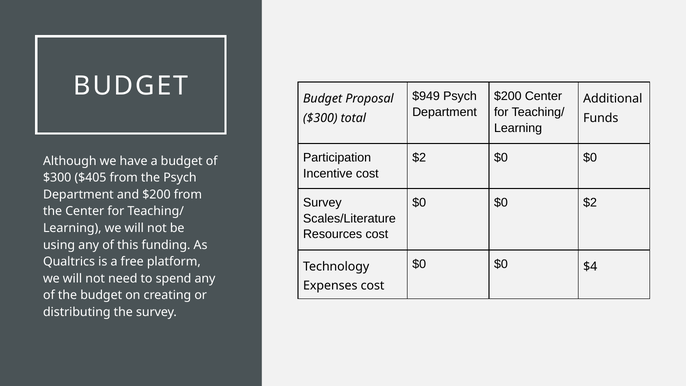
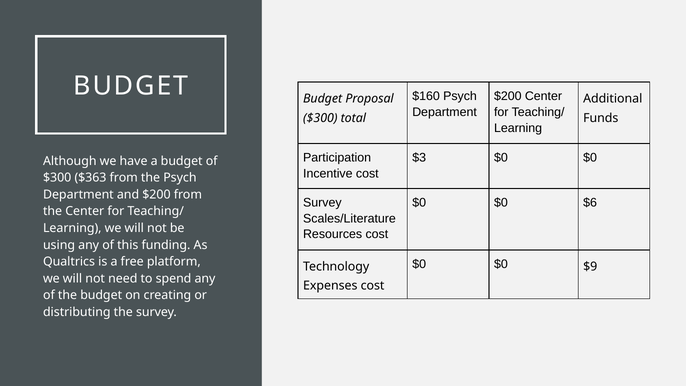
$949: $949 -> $160
$2 at (419, 158): $2 -> $3
$405: $405 -> $363
$0 $2: $2 -> $6
$4: $4 -> $9
